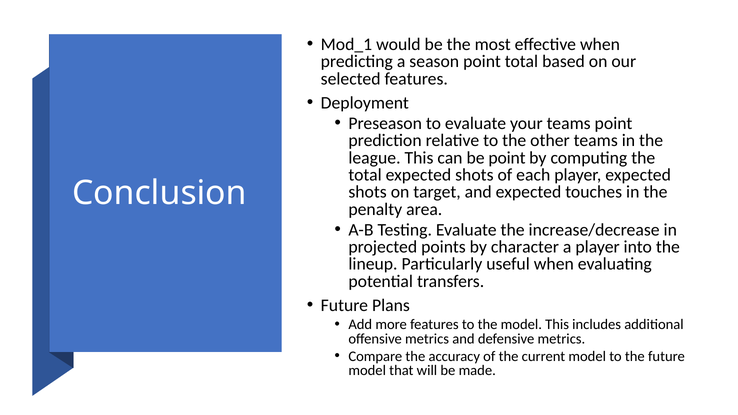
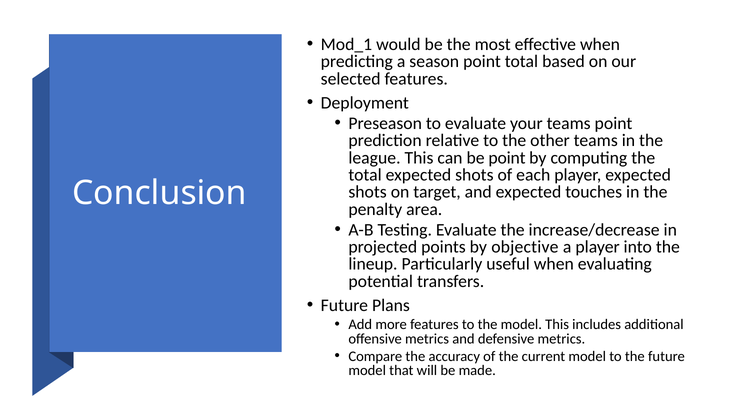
character: character -> objective
